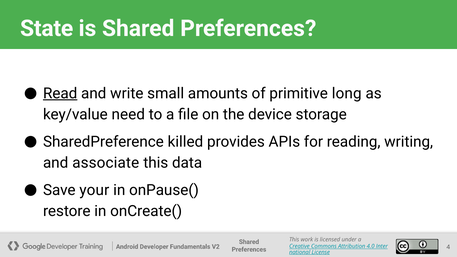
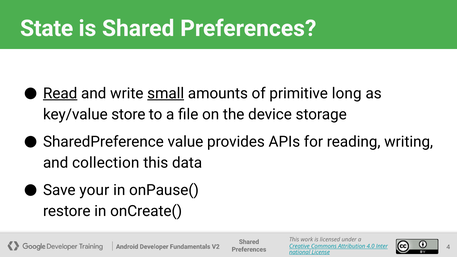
small underline: none -> present
need: need -> store
killed: killed -> value
associate: associate -> collection
